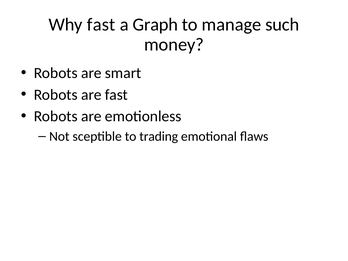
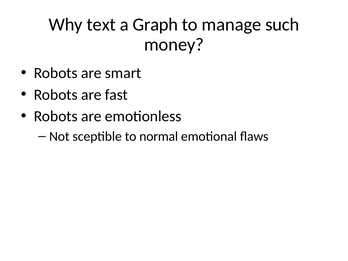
Why fast: fast -> text
trading: trading -> normal
